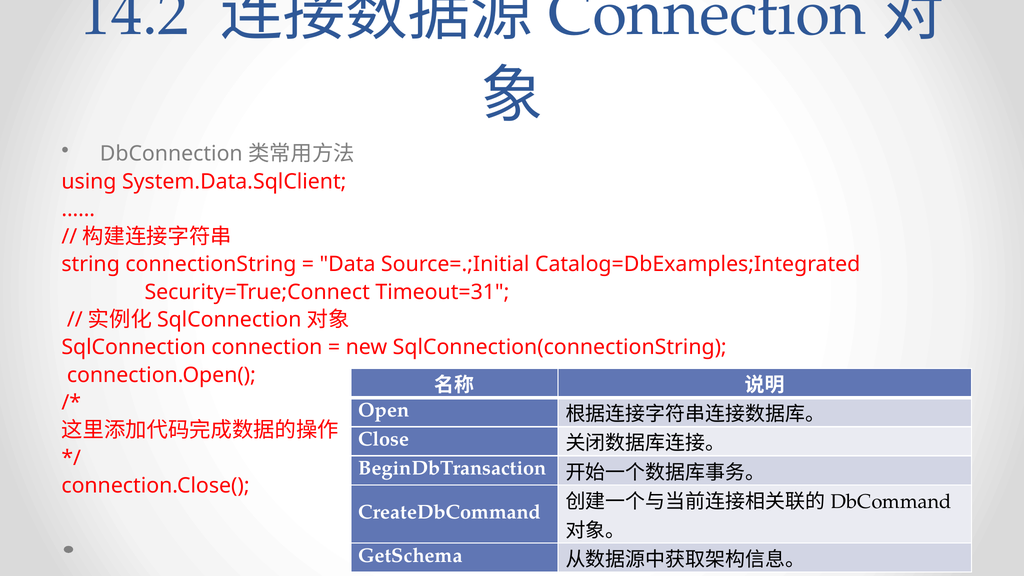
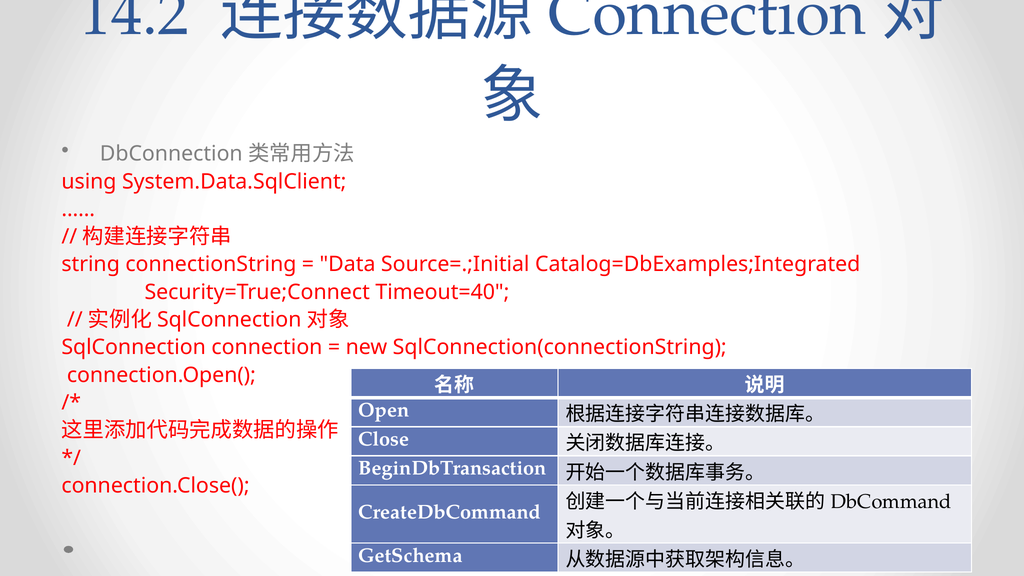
Timeout=31: Timeout=31 -> Timeout=40
